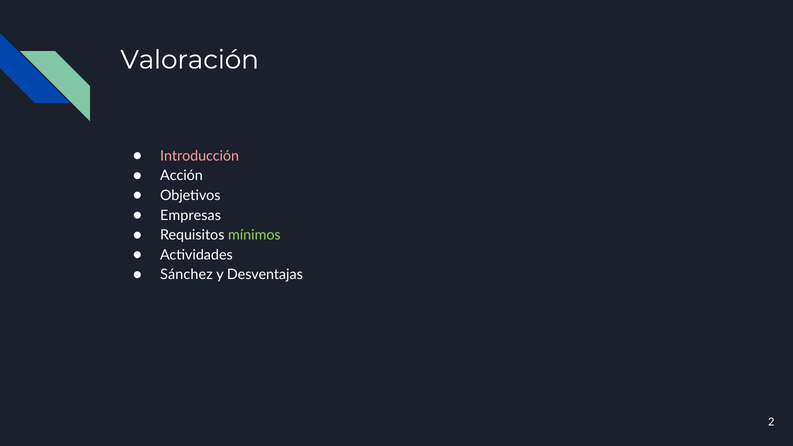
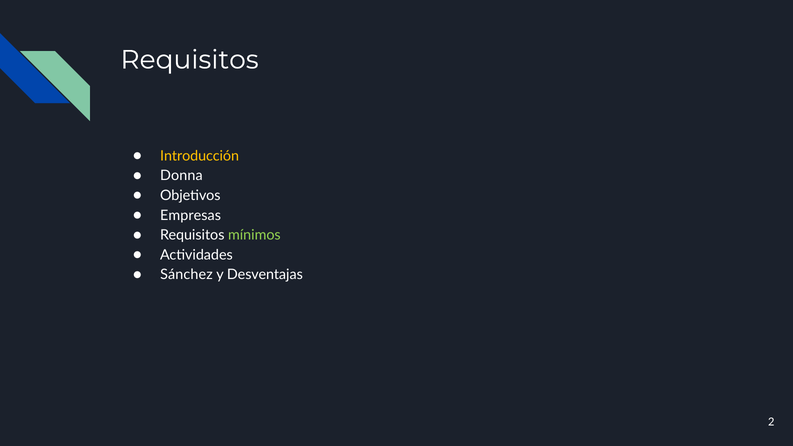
Valoración at (190, 60): Valoración -> Requisitos
Introducción colour: pink -> yellow
Acción: Acción -> Donna
